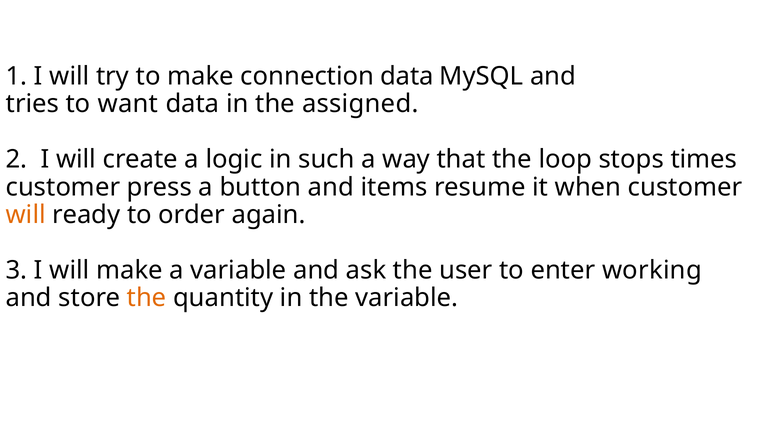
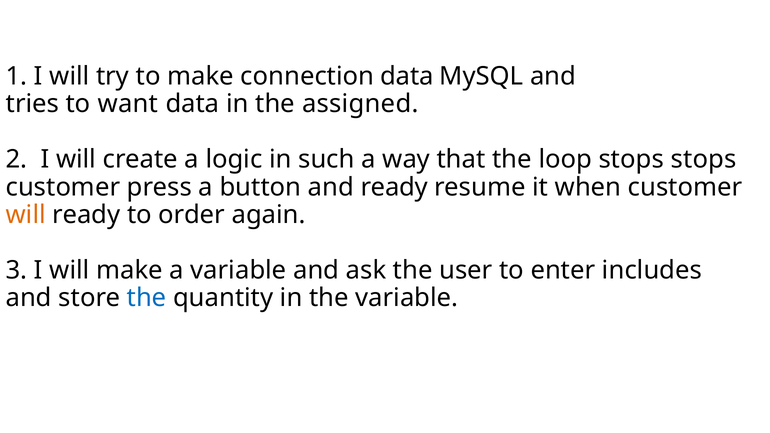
stops times: times -> stops
and items: items -> ready
working: working -> includes
the at (147, 298) colour: orange -> blue
